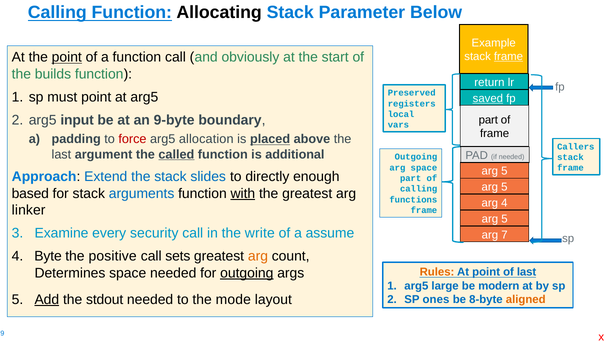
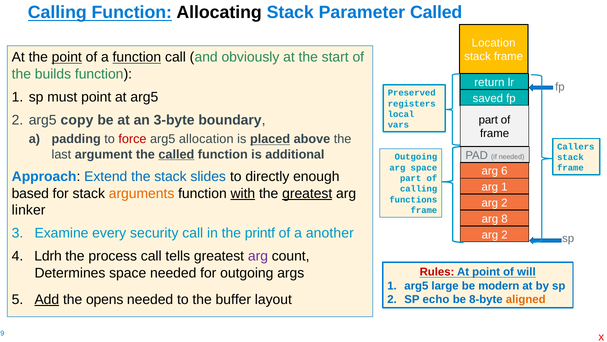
Parameter Below: Below -> Called
Example: Example -> Location
function at (137, 57) underline: none -> present
frame at (508, 56) underline: present -> none
saved underline: present -> none
input: input -> copy
9-byte: 9-byte -> 3-byte
5 at (504, 171): 5 -> 6
5 at (504, 187): 5 -> 1
arguments colour: blue -> orange
greatest at (307, 193) underline: none -> present
4 at (504, 203): 4 -> 2
5 at (504, 218): 5 -> 8
write: write -> printf
assume: assume -> another
7 at (504, 235): 7 -> 2
Byte: Byte -> Ldrh
positive: positive -> process
sets: sets -> tells
arg at (258, 256) colour: orange -> purple
outgoing at (247, 273) underline: present -> none
Rules colour: orange -> red
of last: last -> will
stdout: stdout -> opens
mode: mode -> buffer
ones: ones -> echo
